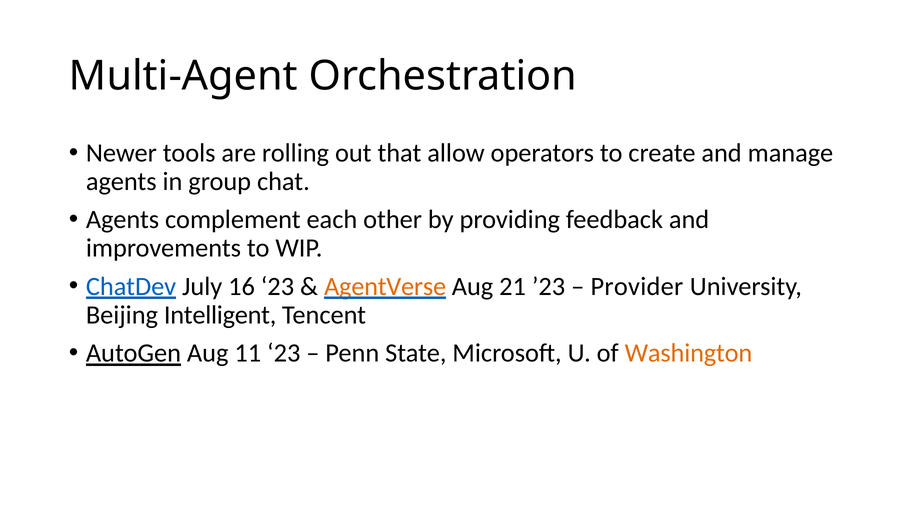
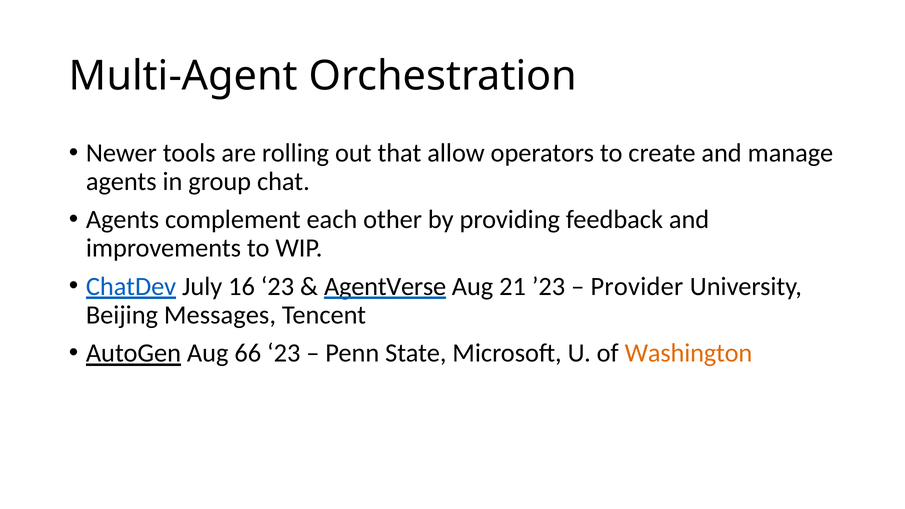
AgentVerse colour: orange -> black
Intelligent: Intelligent -> Messages
11: 11 -> 66
